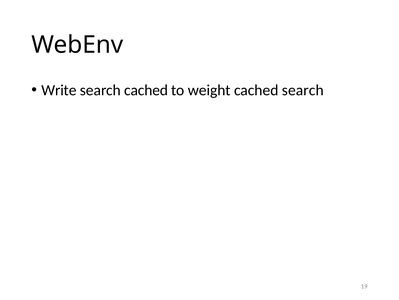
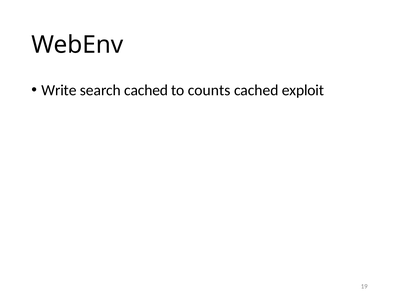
weight: weight -> counts
cached search: search -> exploit
